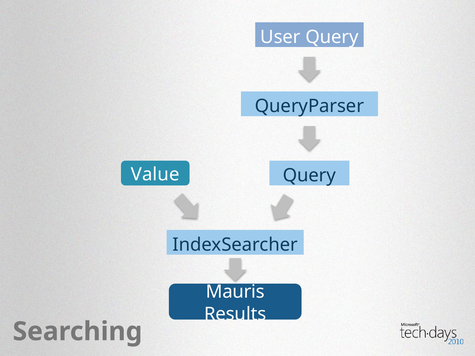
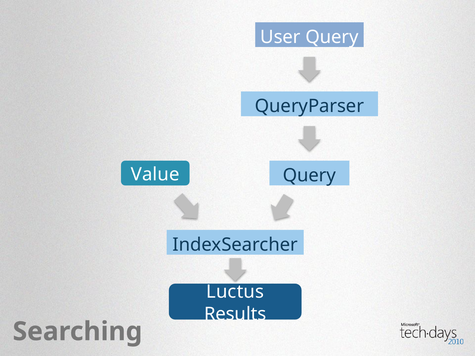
Mauris: Mauris -> Luctus
